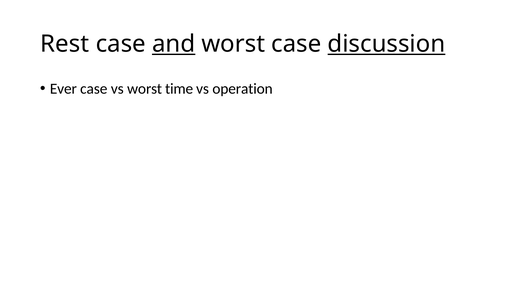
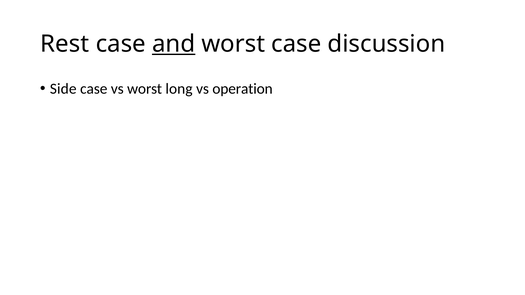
discussion underline: present -> none
Ever: Ever -> Side
time: time -> long
